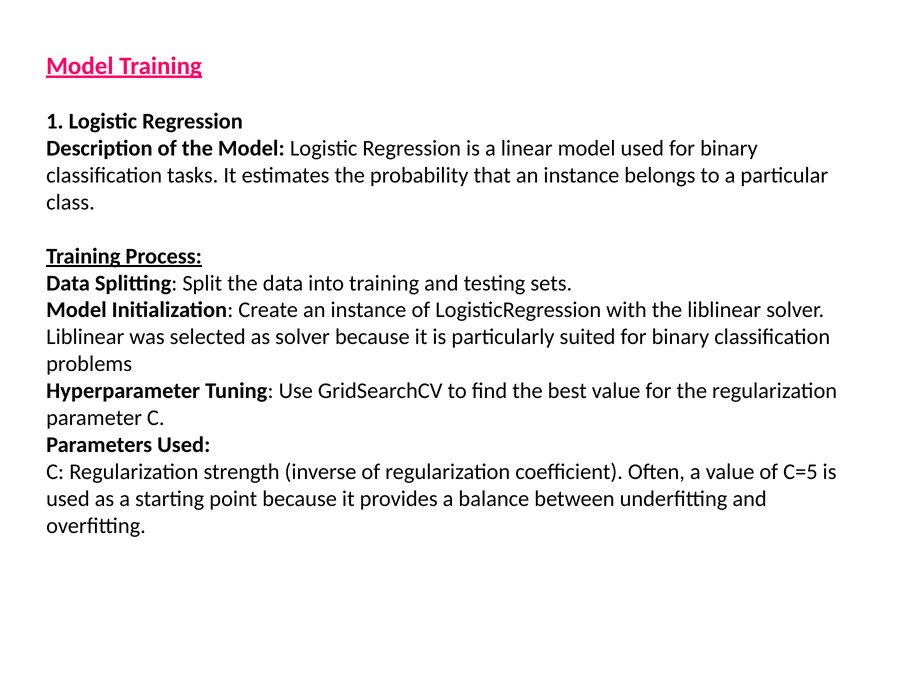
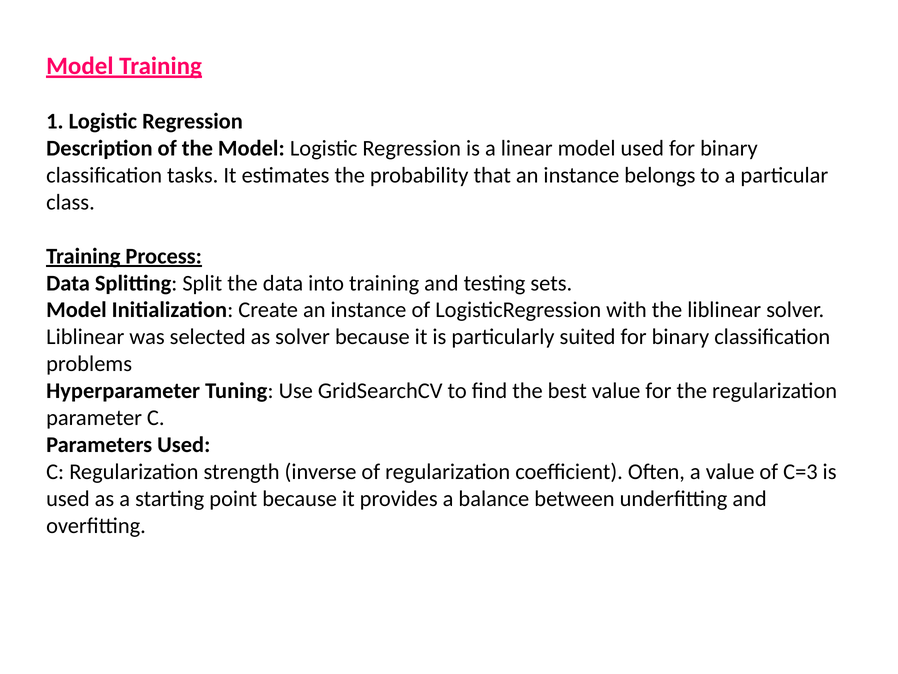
C=5: C=5 -> C=3
